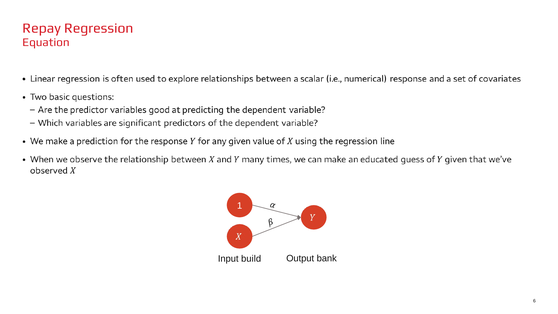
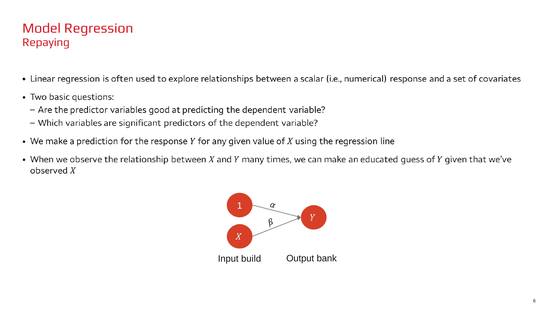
Repay: Repay -> Model
Equation: Equation -> Repaying
